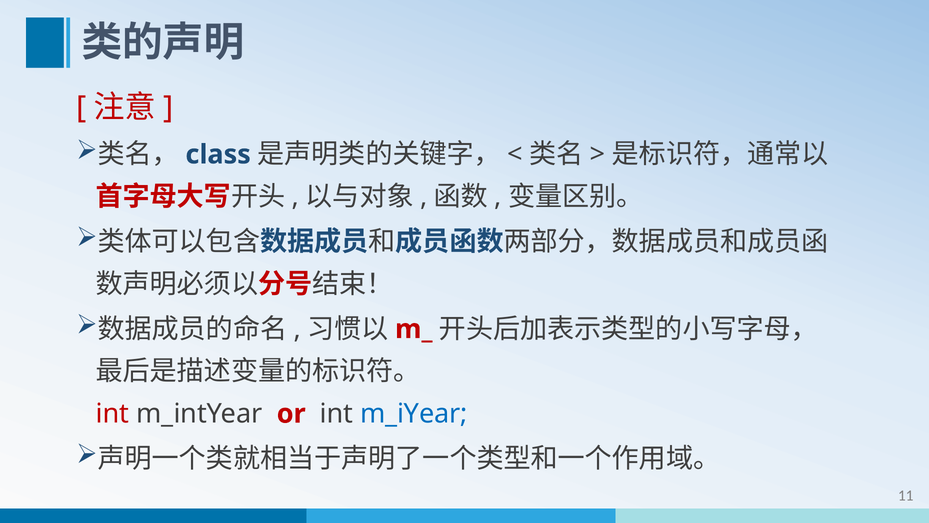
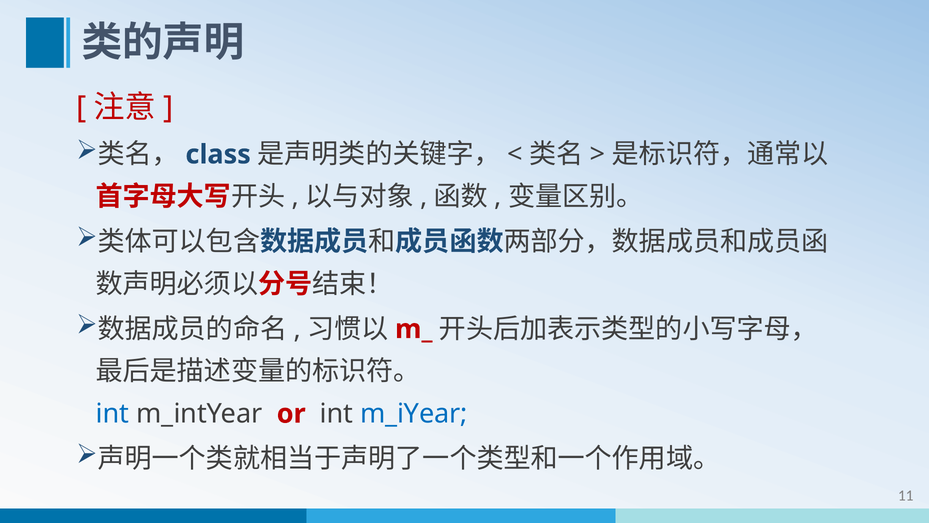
int at (112, 414) colour: red -> blue
